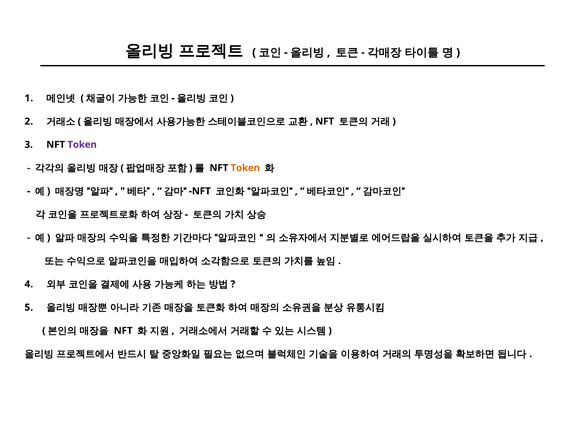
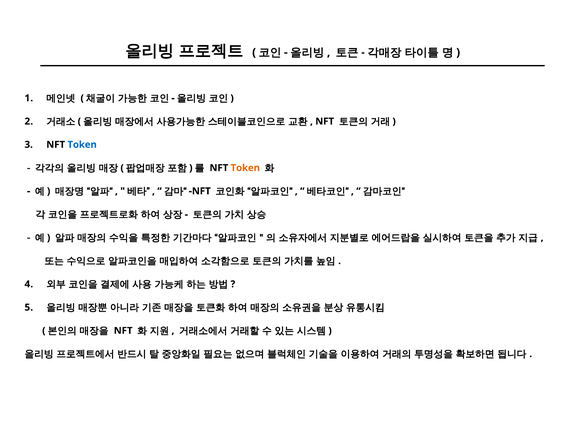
Token at (82, 145) colour: purple -> blue
